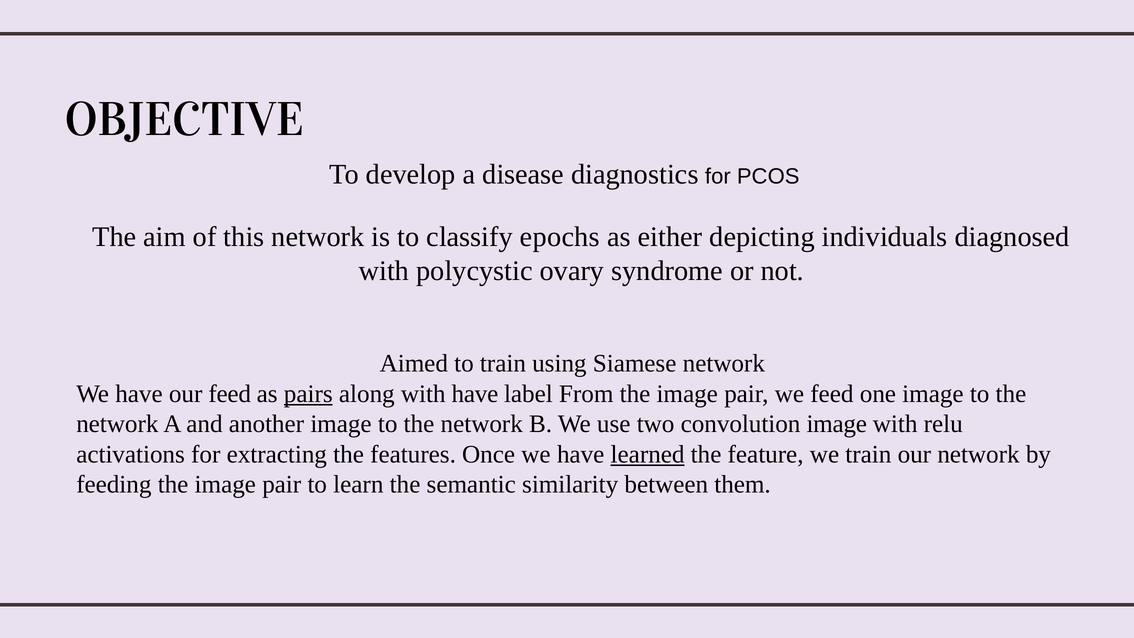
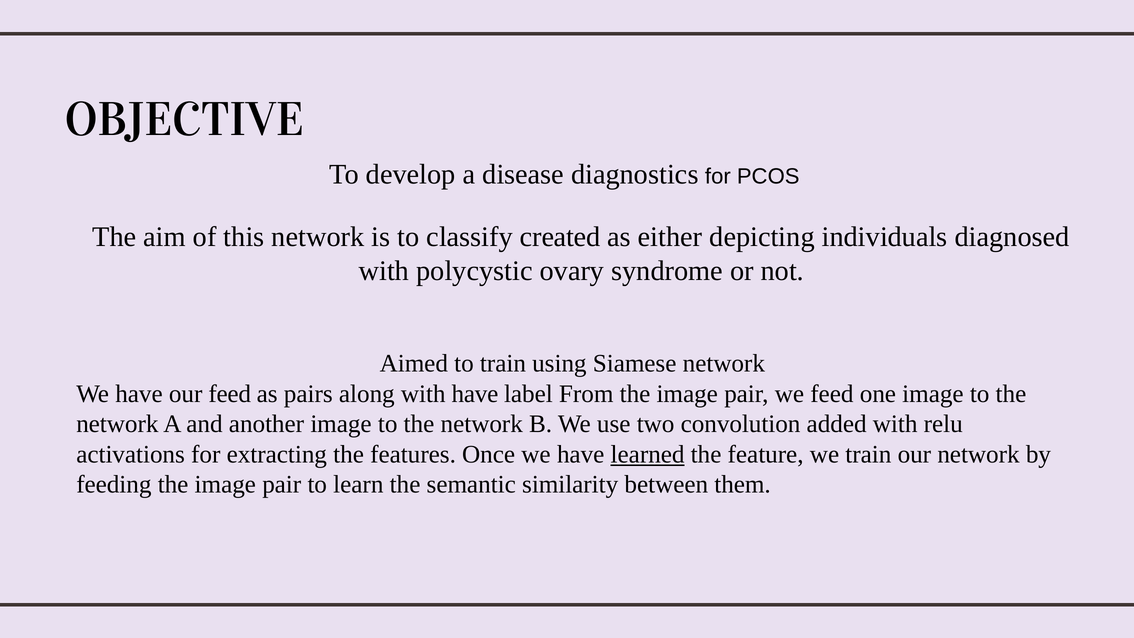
epochs: epochs -> created
pairs underline: present -> none
convolution image: image -> added
